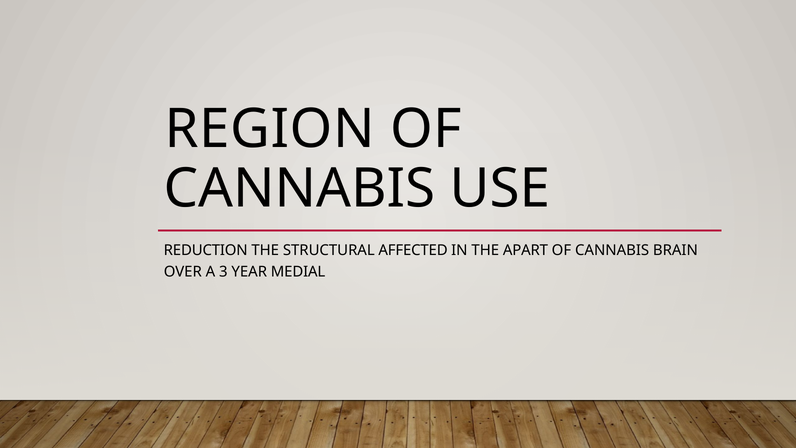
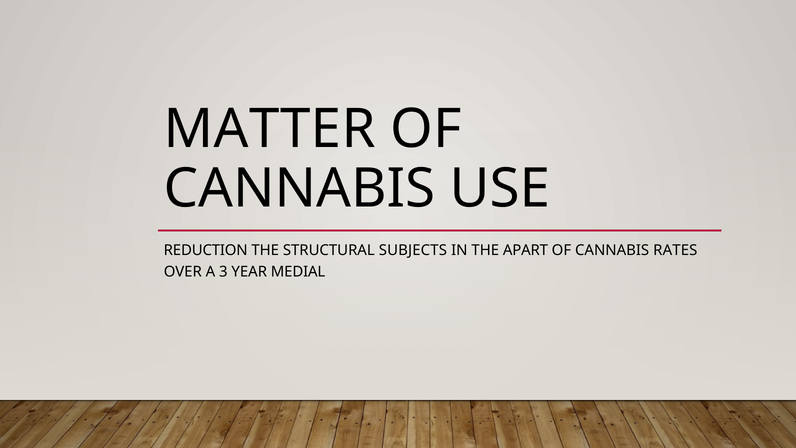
REGION: REGION -> MATTER
AFFECTED: AFFECTED -> SUBJECTS
BRAIN: BRAIN -> RATES
